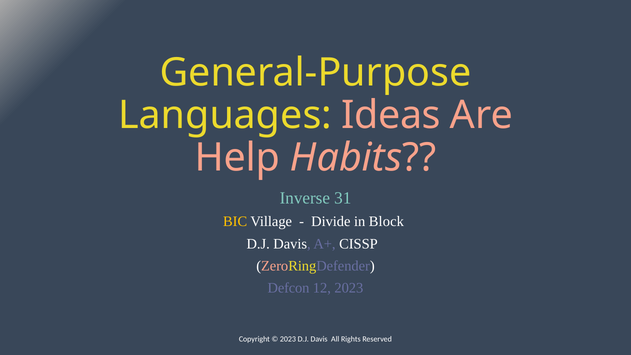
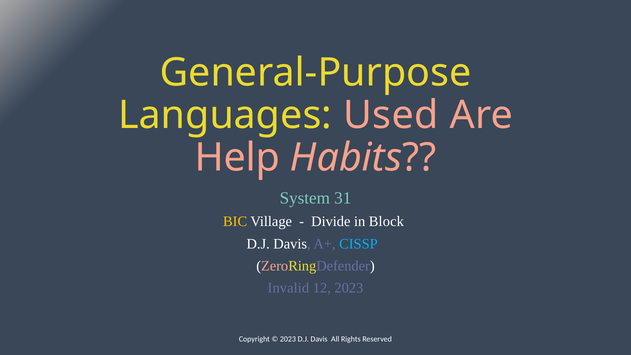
Ideas: Ideas -> Used
Inverse: Inverse -> System
CISSP colour: white -> light blue
Defcon: Defcon -> Invalid
